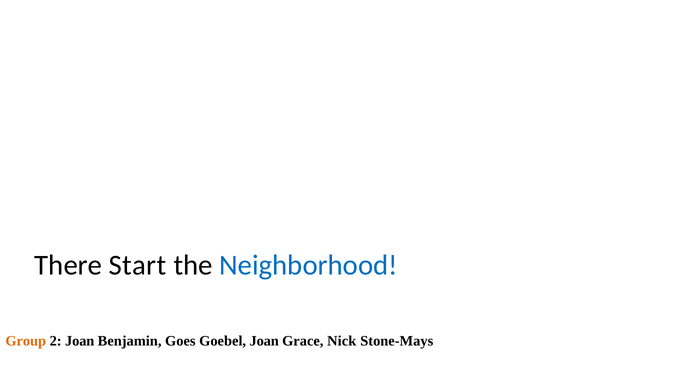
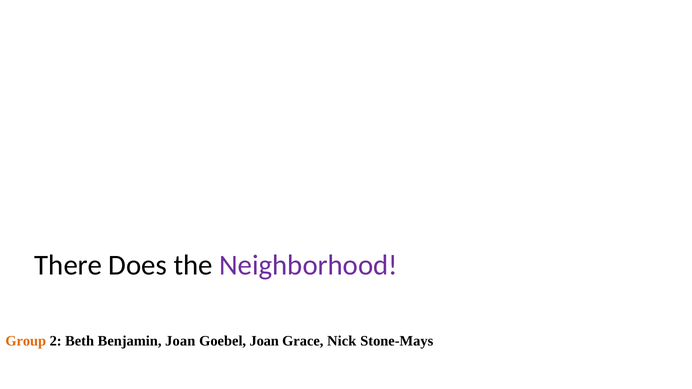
Start: Start -> Does
Neighborhood colour: blue -> purple
2 Joan: Joan -> Beth
Benjamin Goes: Goes -> Joan
